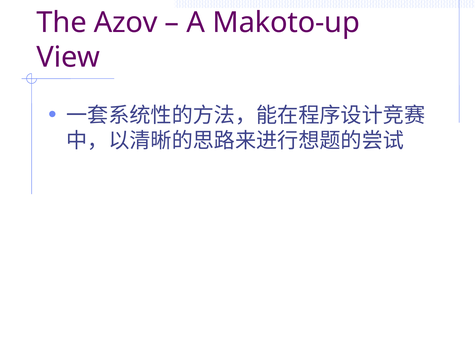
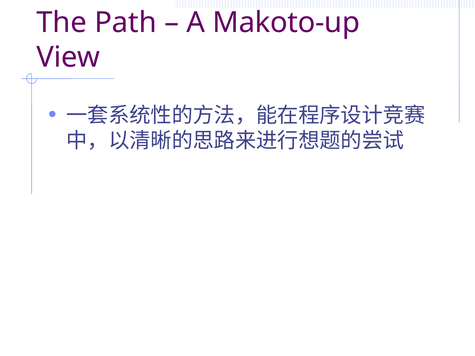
Azov: Azov -> Path
